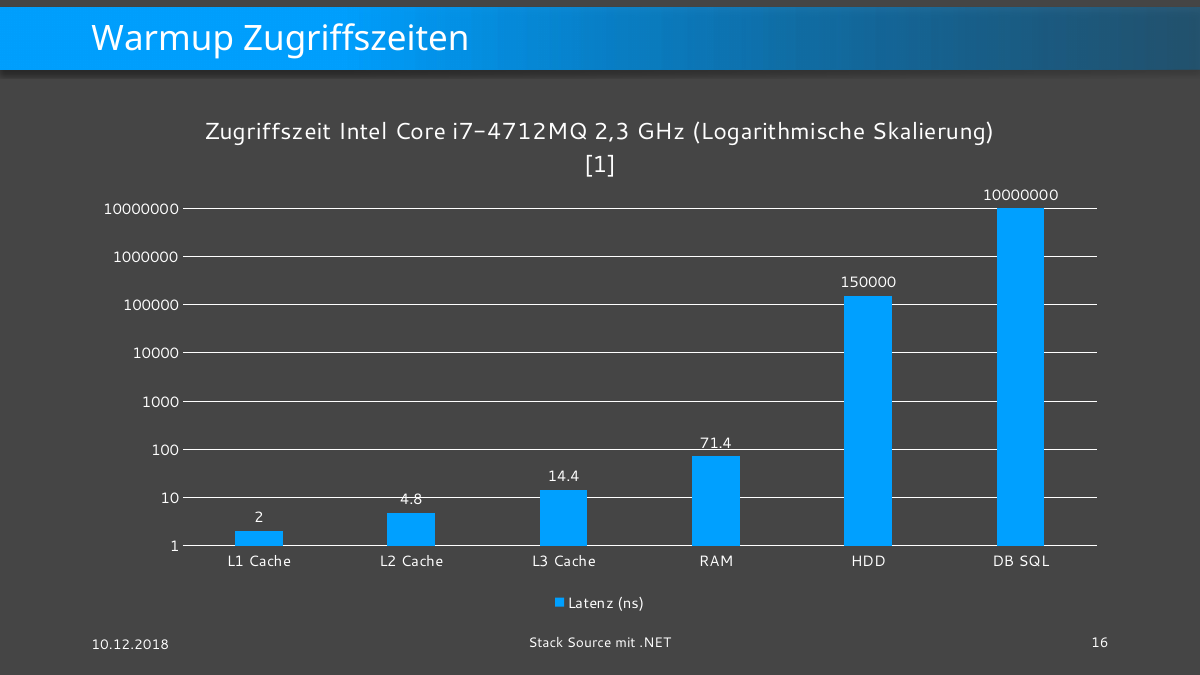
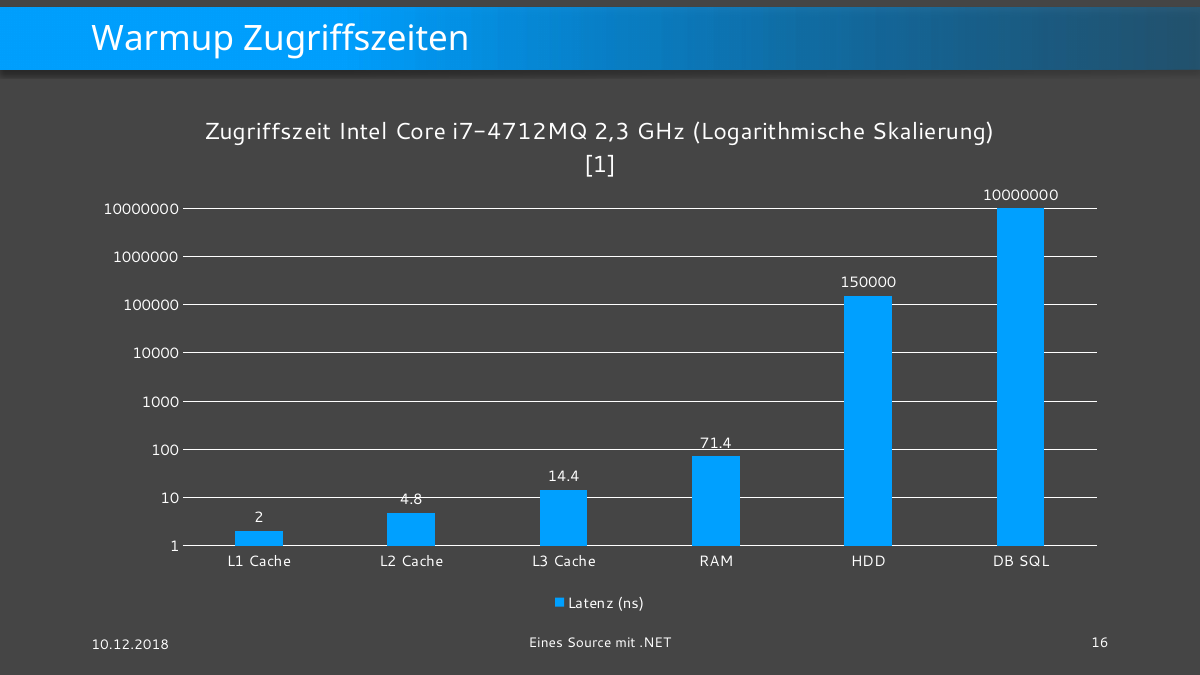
Stack: Stack -> Eines
